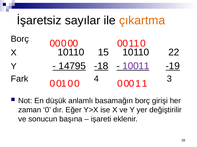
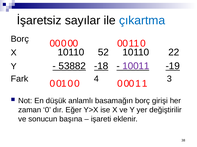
çıkartma colour: orange -> blue
15: 15 -> 52
14795: 14795 -> 53882
